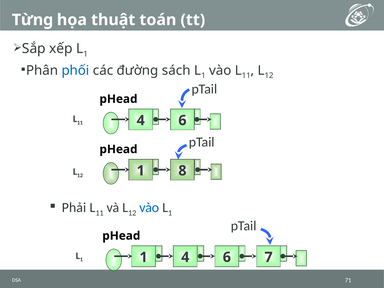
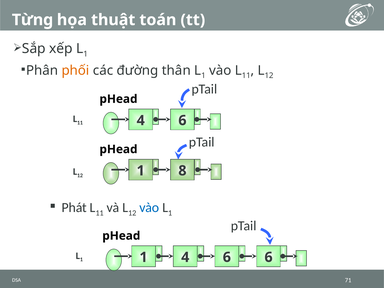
phối colour: blue -> orange
sách: sách -> thân
Phải: Phải -> Phát
6 7: 7 -> 6
